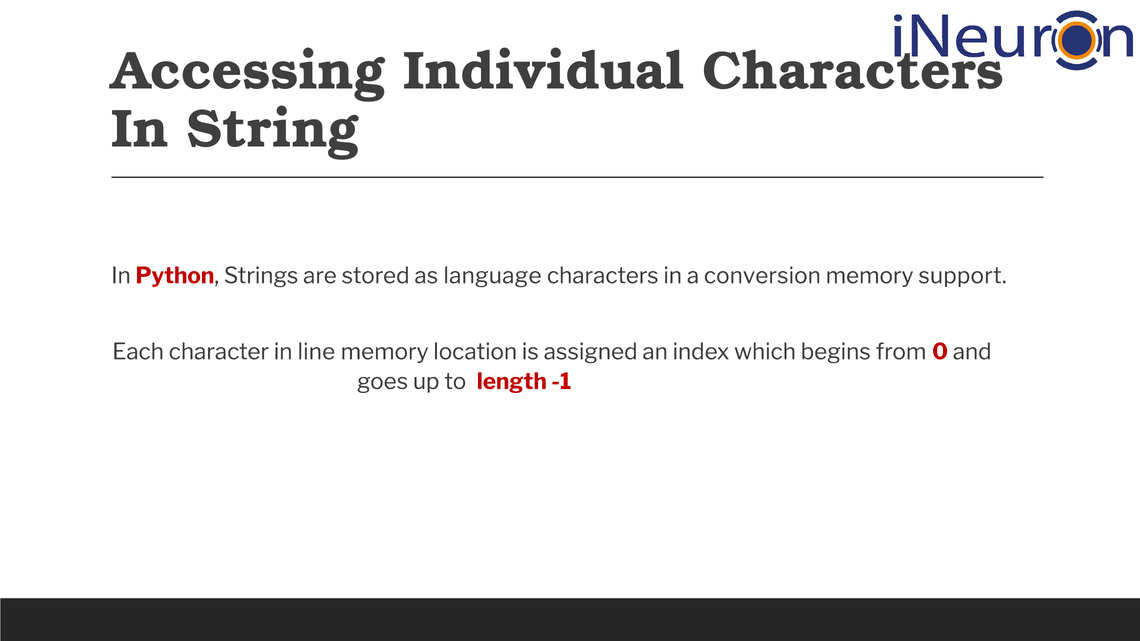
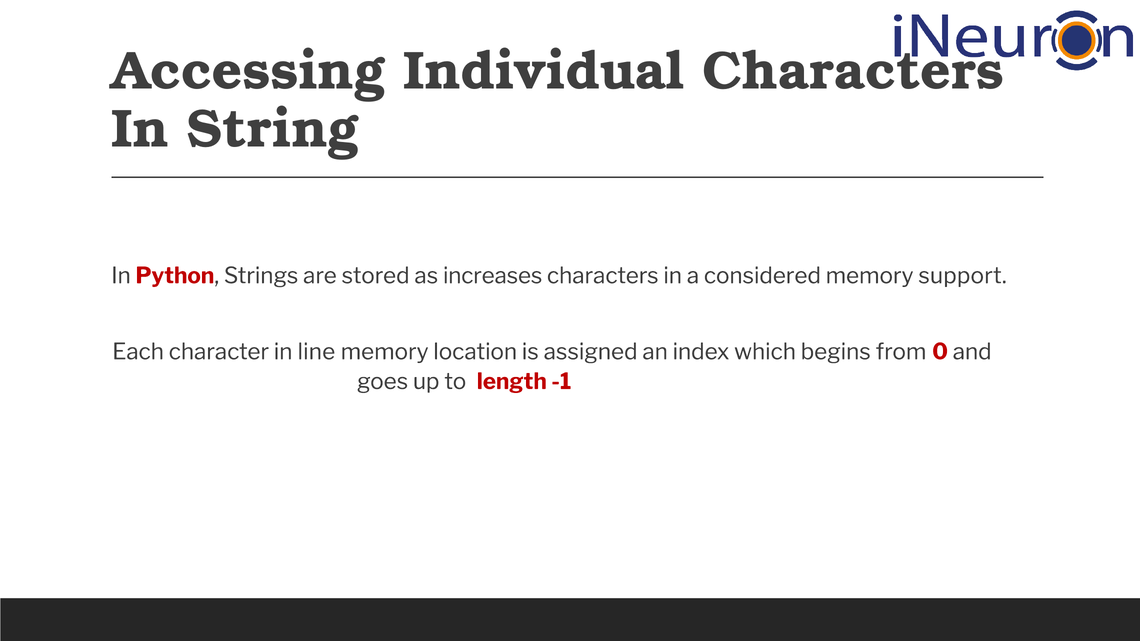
language: language -> increases
conversion: conversion -> considered
